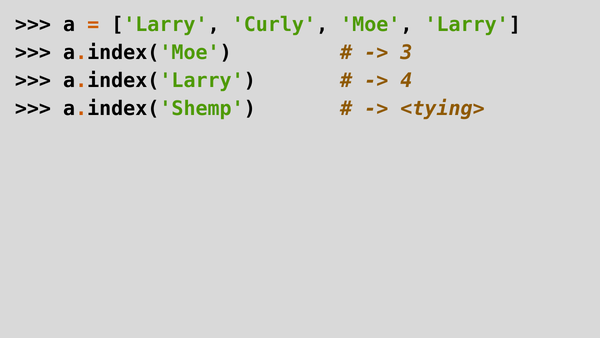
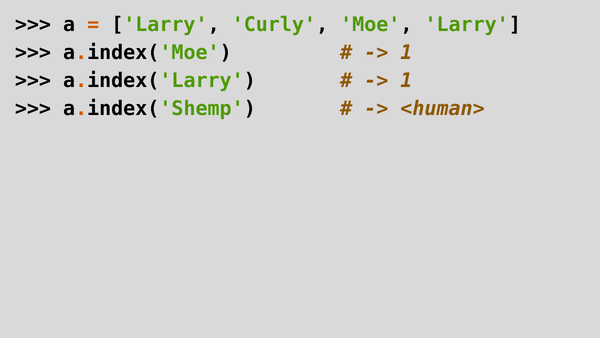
3 at (406, 53): 3 -> 1
4 at (406, 80): 4 -> 1
<tying>: <tying> -> <human>
